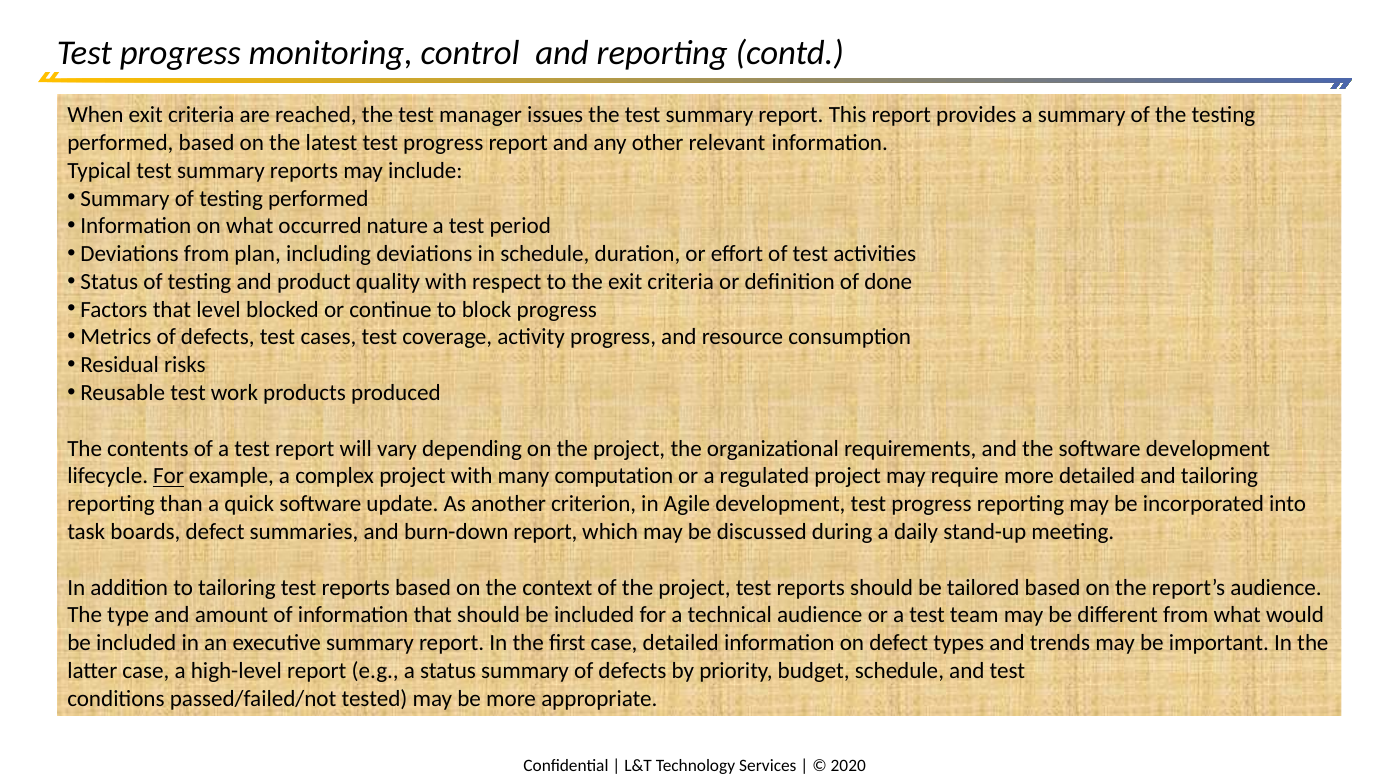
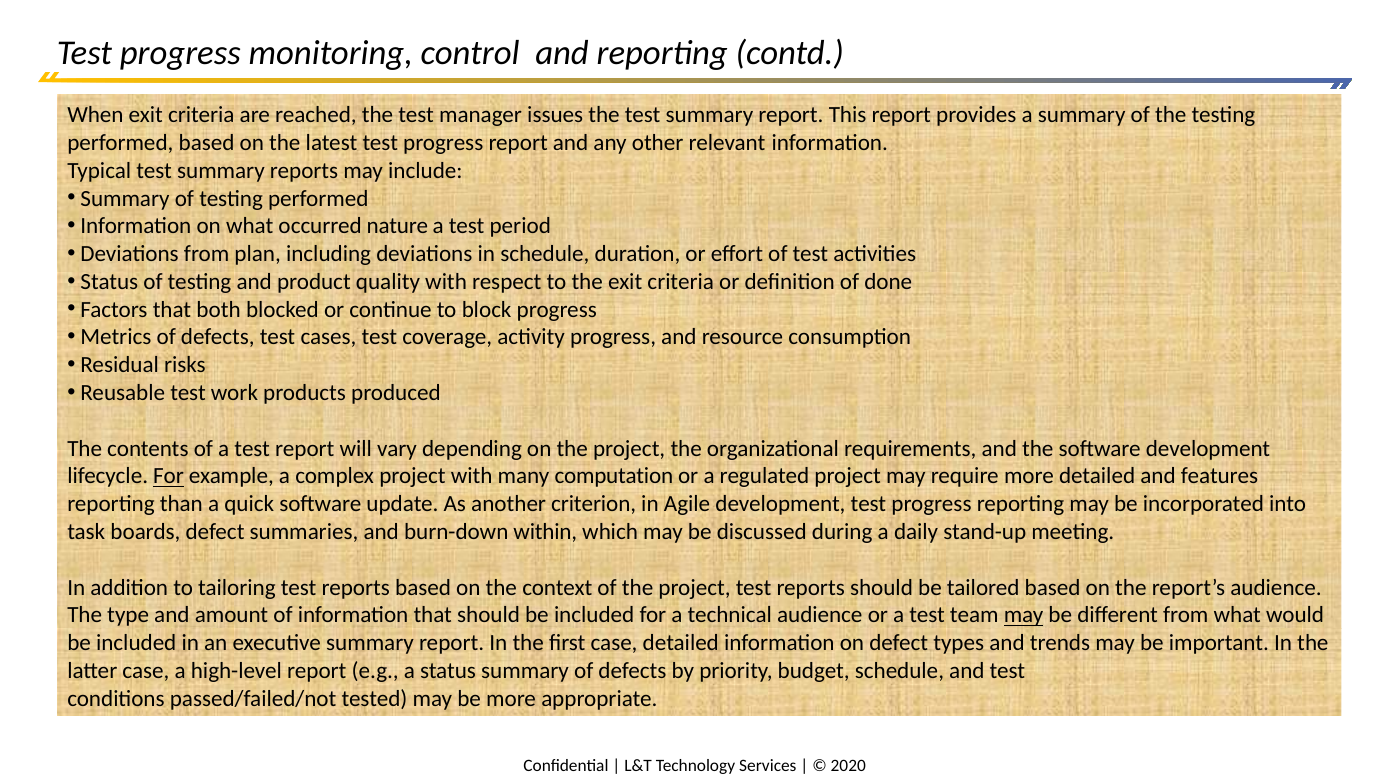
level: level -> both
and tailoring: tailoring -> features
burn-down report: report -> within
may at (1024, 615) underline: none -> present
